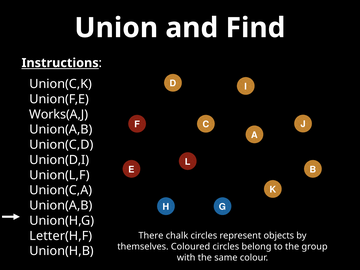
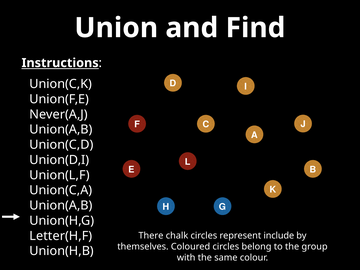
Works(A,J: Works(A,J -> Never(A,J
objects: objects -> include
